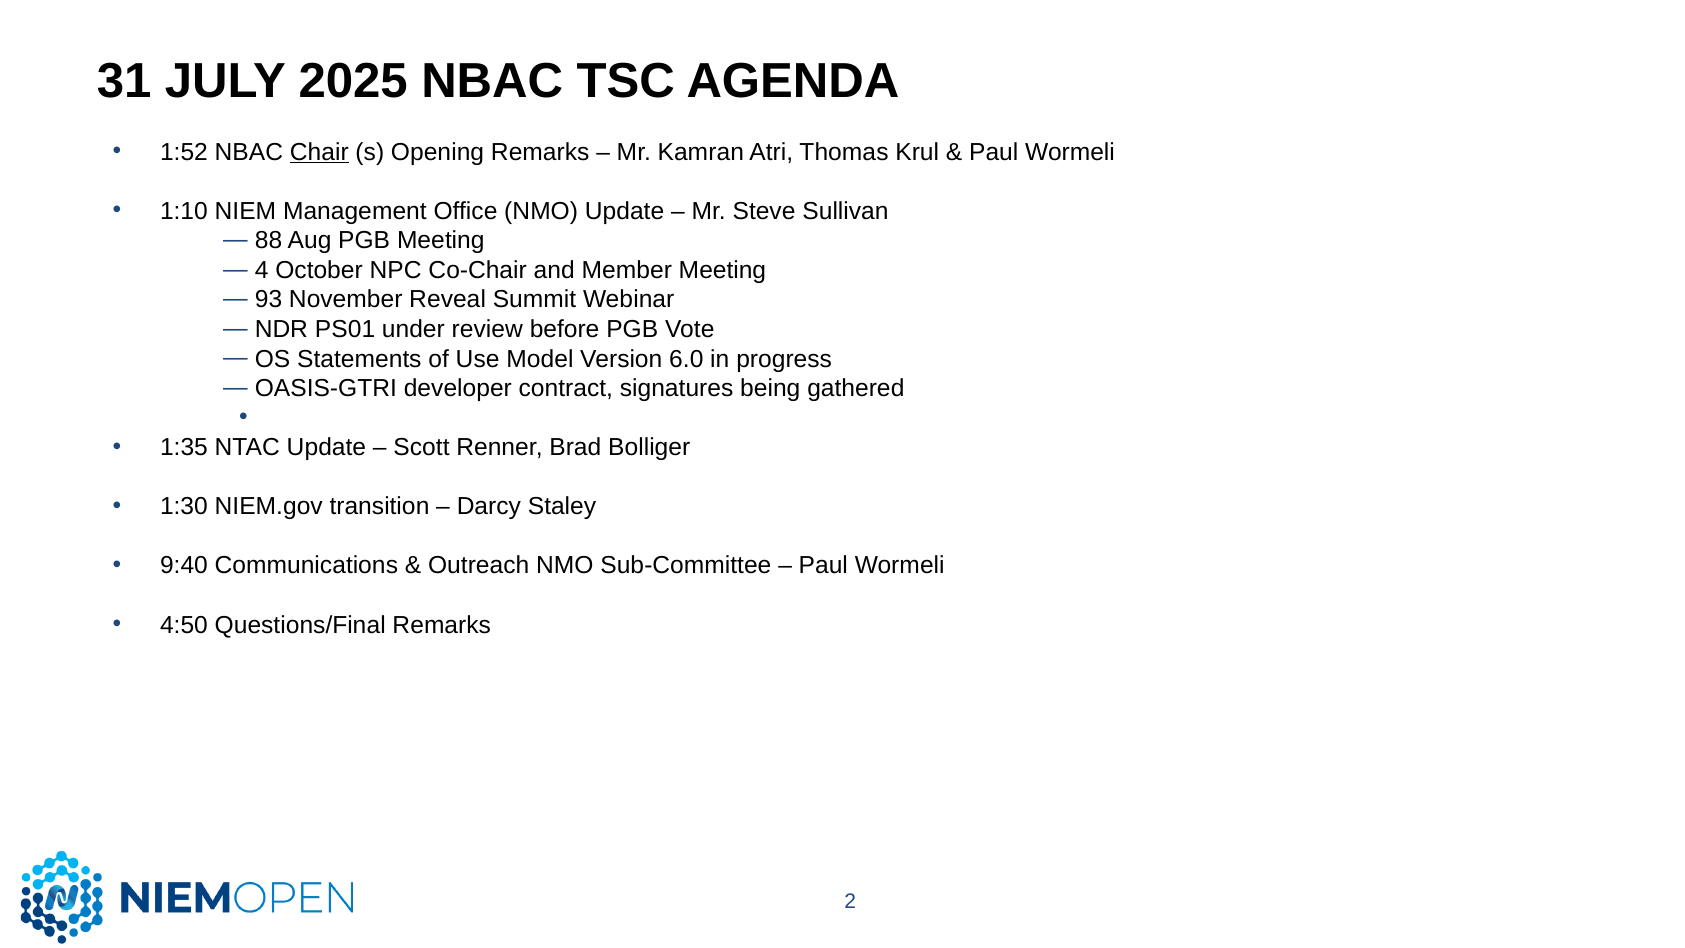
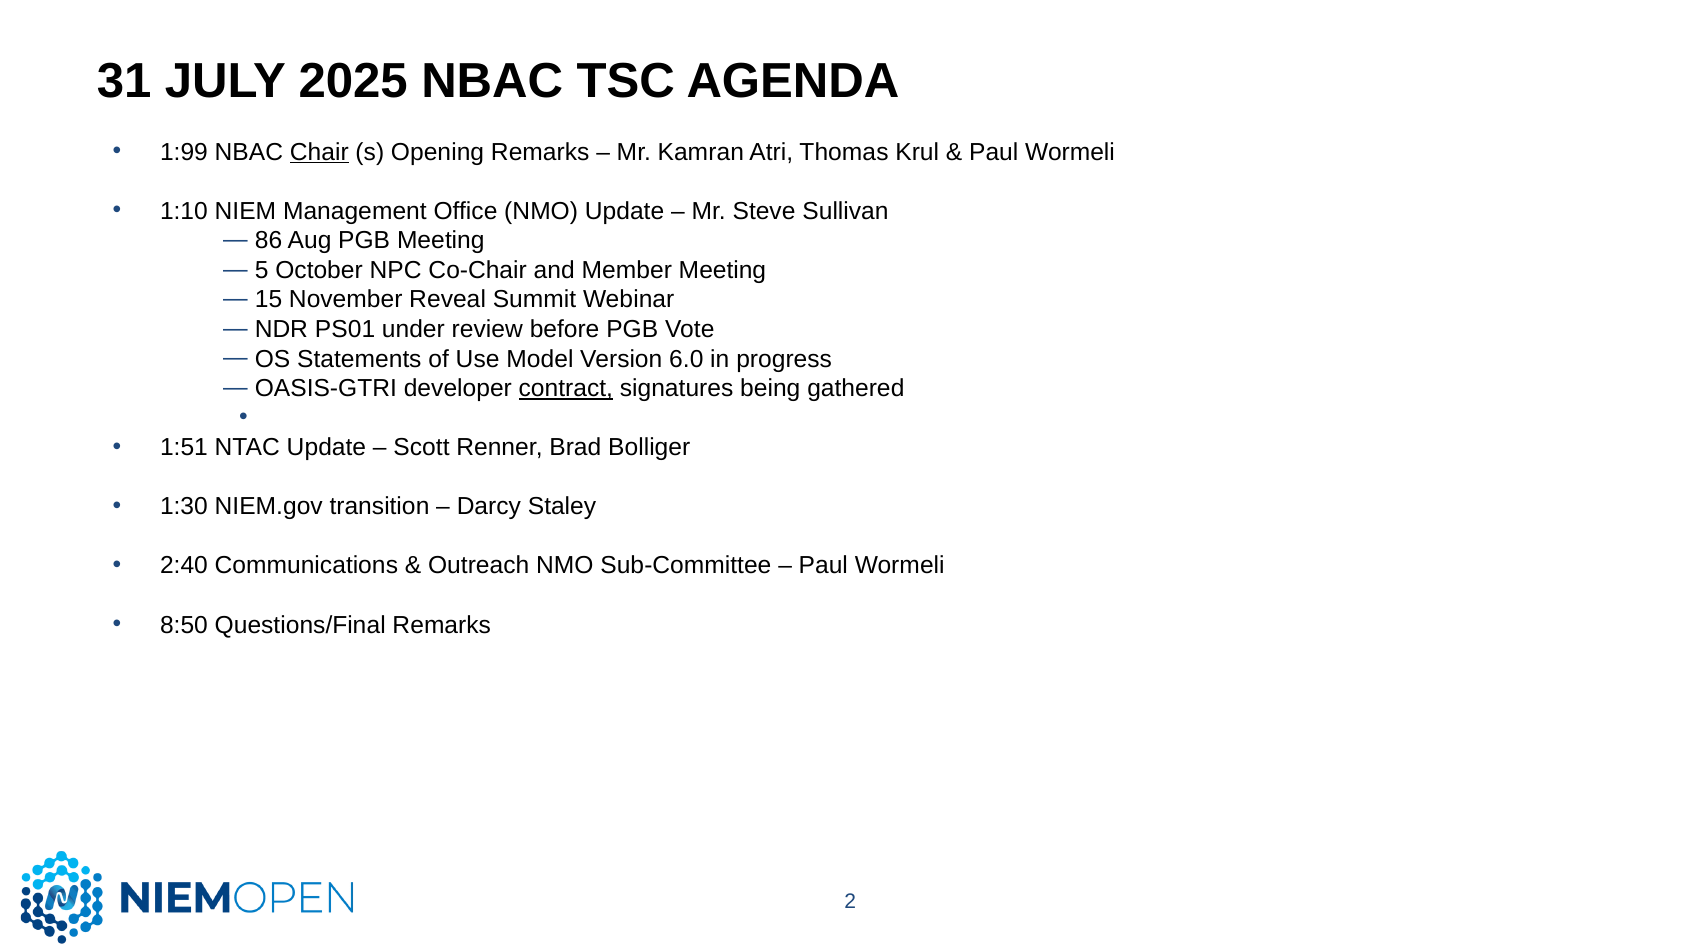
1:52: 1:52 -> 1:99
88: 88 -> 86
4: 4 -> 5
93: 93 -> 15
contract underline: none -> present
1:35: 1:35 -> 1:51
9:40: 9:40 -> 2:40
4:50: 4:50 -> 8:50
